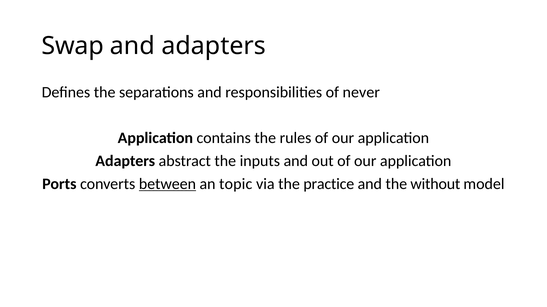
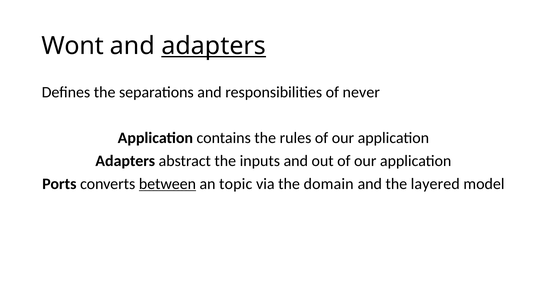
Swap: Swap -> Wont
adapters at (214, 46) underline: none -> present
practice: practice -> domain
without: without -> layered
